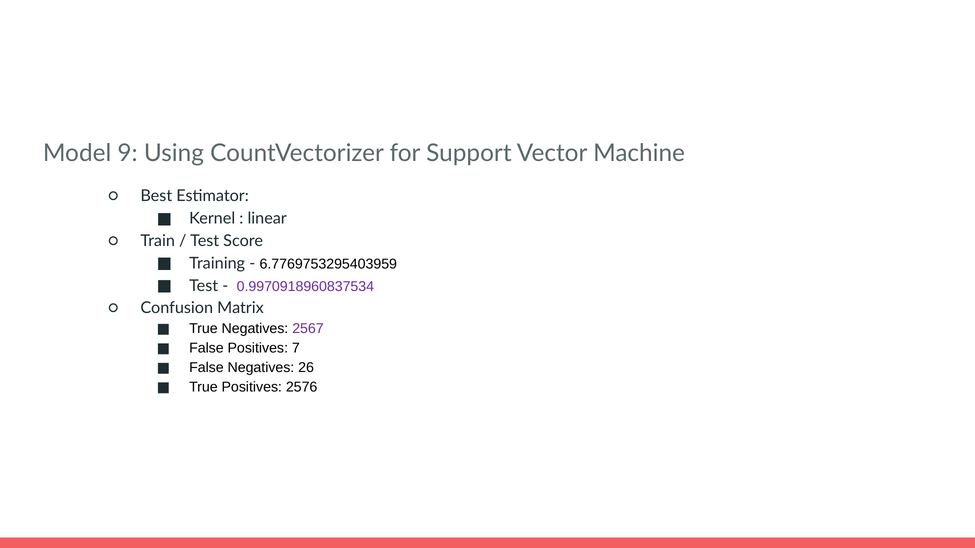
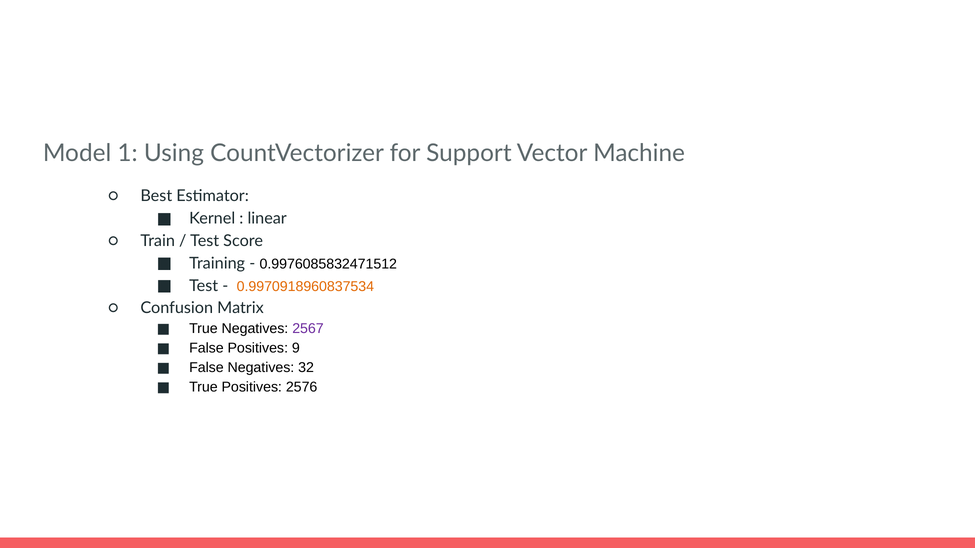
9: 9 -> 1
6.7769753295403959: 6.7769753295403959 -> 0.9976085832471512
0.9970918960837534 colour: purple -> orange
7: 7 -> 9
26: 26 -> 32
